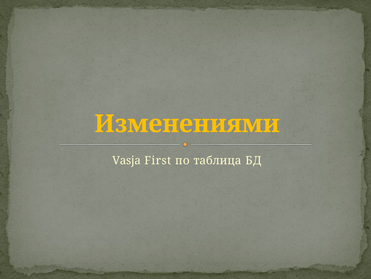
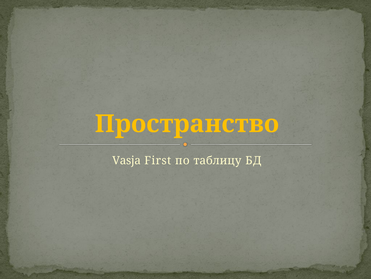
Изменениями: Изменениями -> Пространство
таблица: таблица -> таблицу
